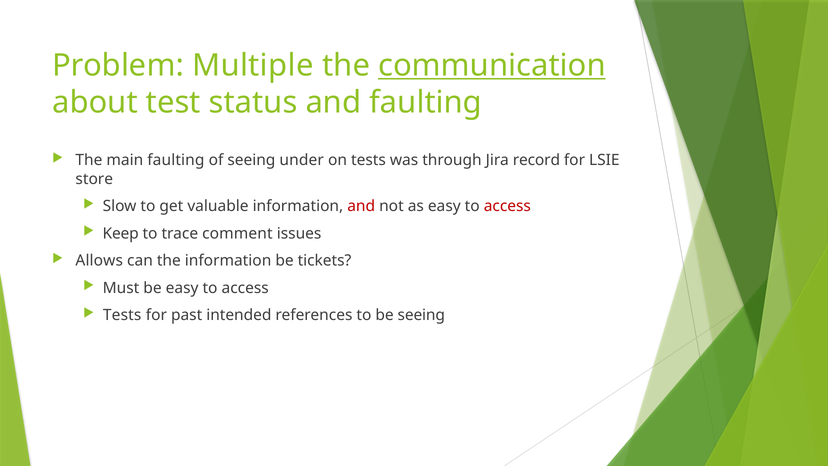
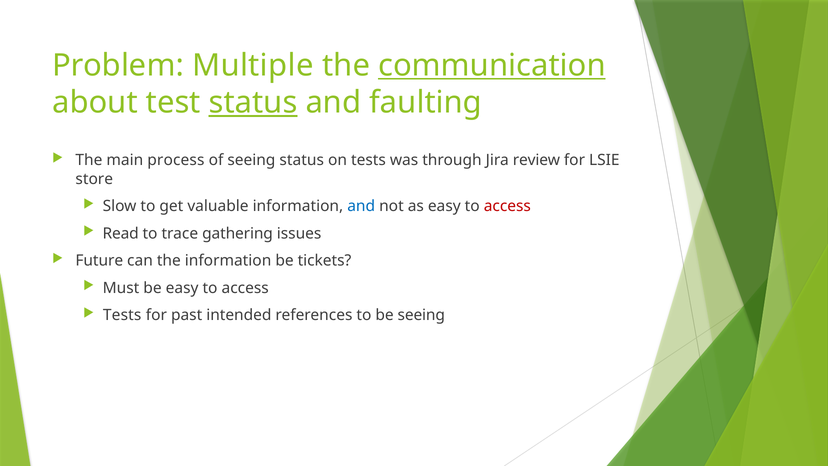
status at (253, 103) underline: none -> present
main faulting: faulting -> process
seeing under: under -> status
record: record -> review
and at (361, 206) colour: red -> blue
Keep: Keep -> Read
comment: comment -> gathering
Allows: Allows -> Future
